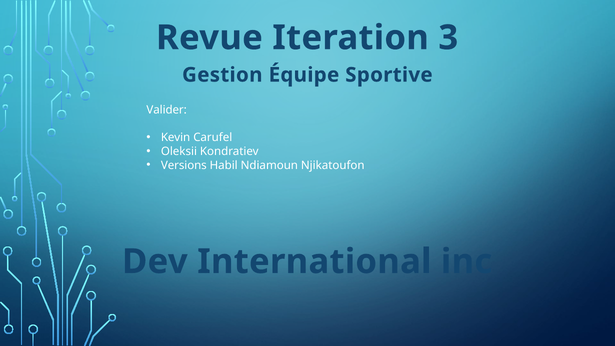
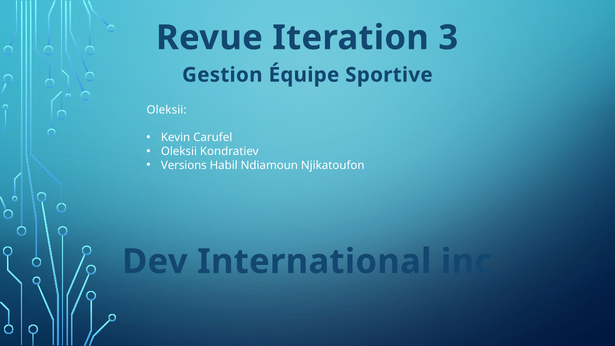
Valider at (167, 110): Valider -> Oleksii
